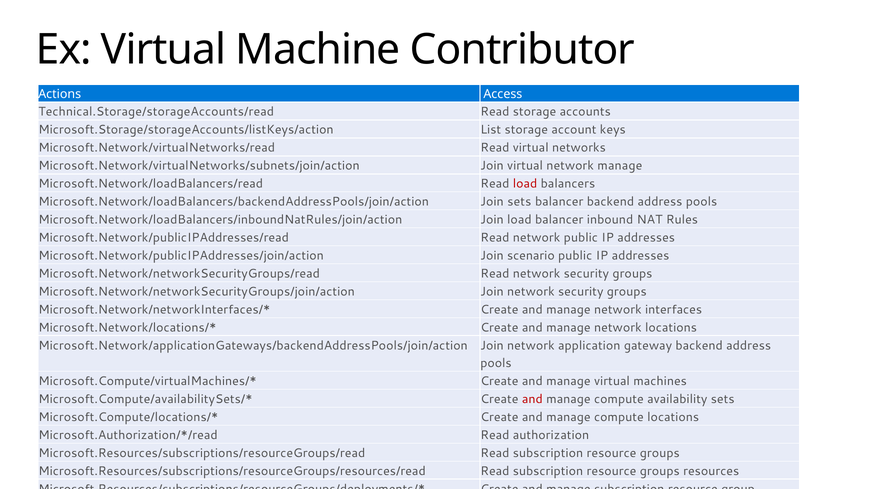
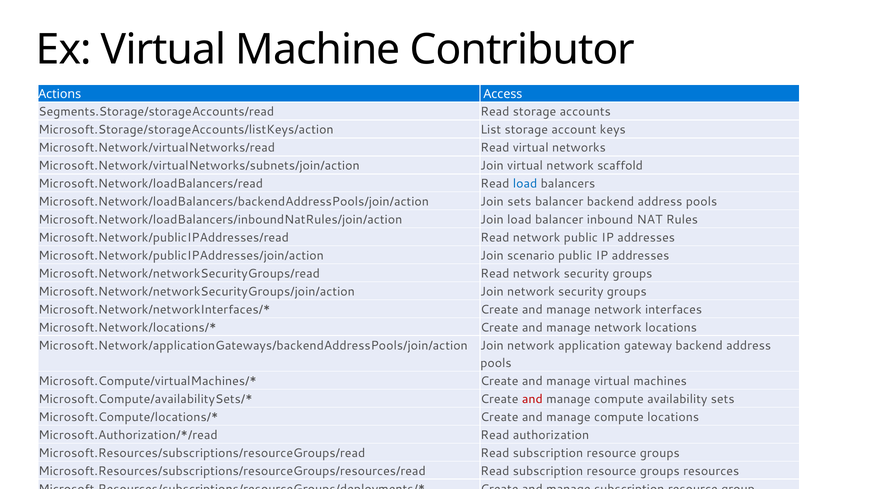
Technical.Storage/storageAccounts/read: Technical.Storage/storageAccounts/read -> Segments.Storage/storageAccounts/read
network manage: manage -> scaffold
load at (525, 184) colour: red -> blue
